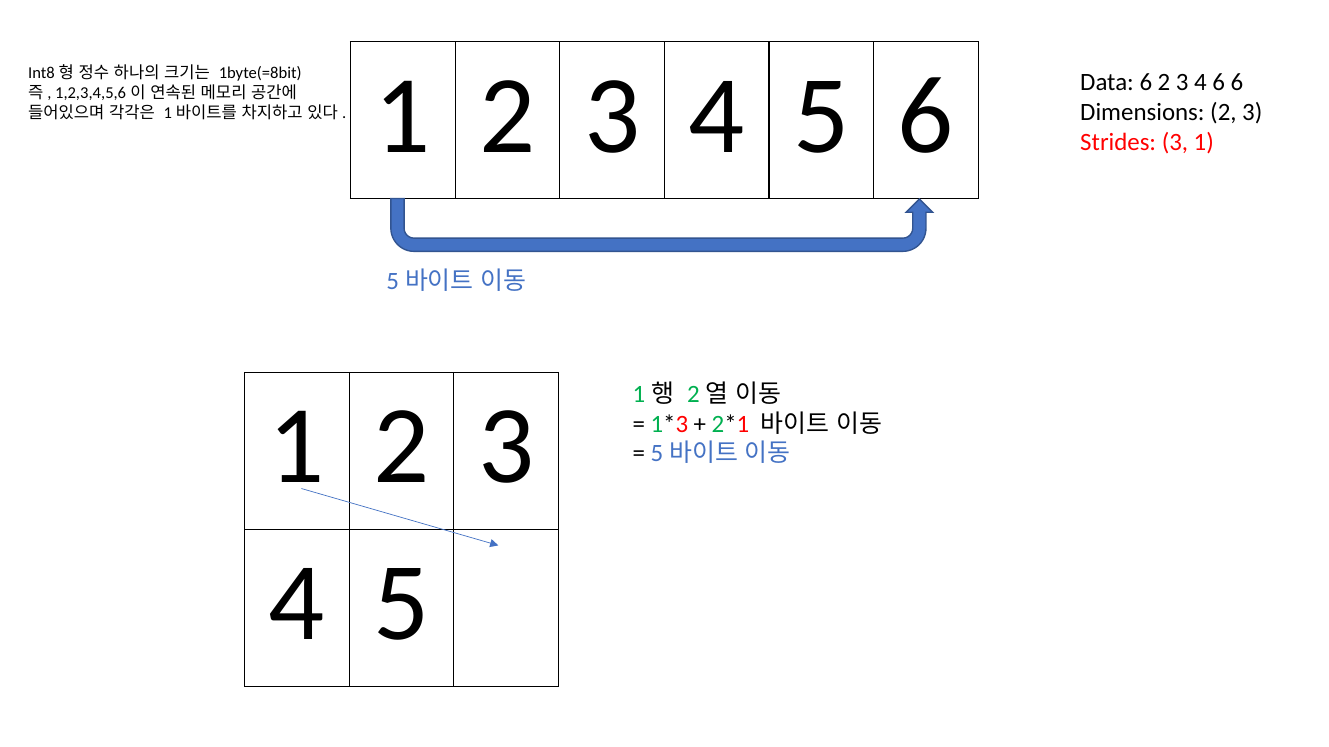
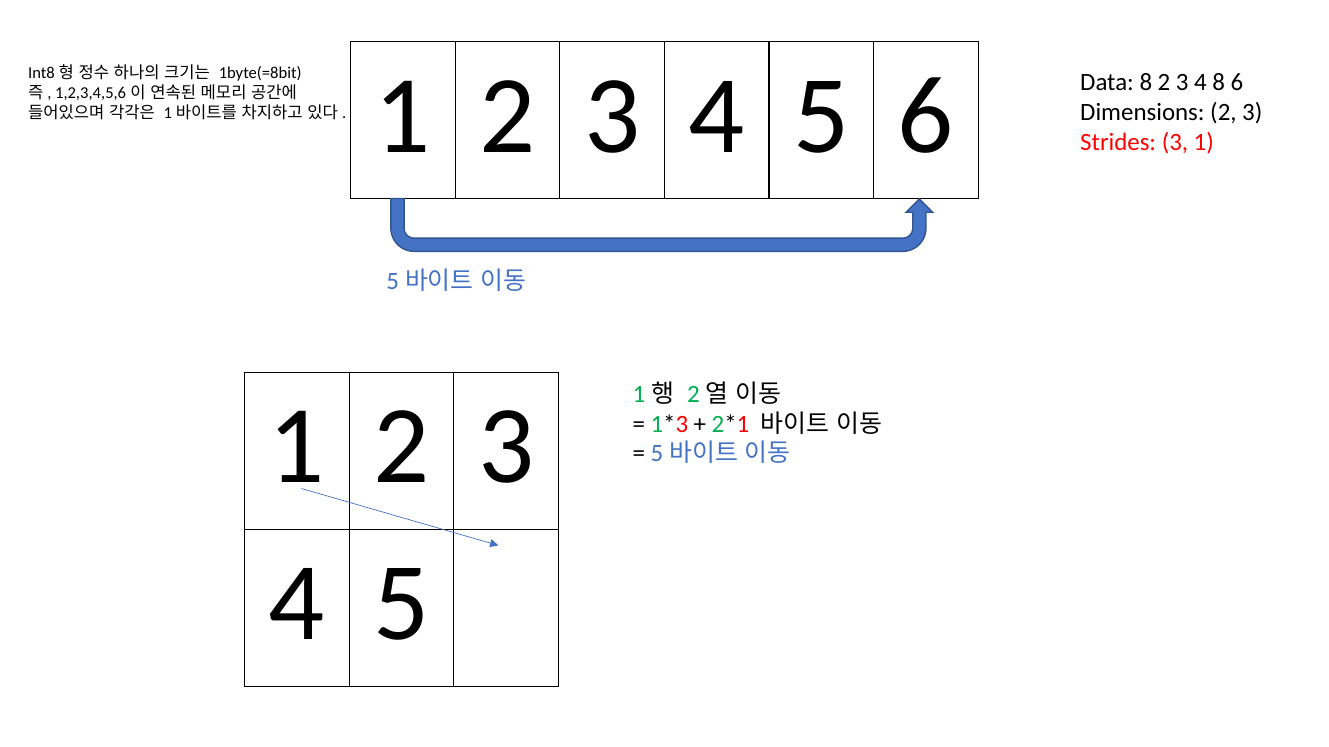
Data 6: 6 -> 8
4 6: 6 -> 8
